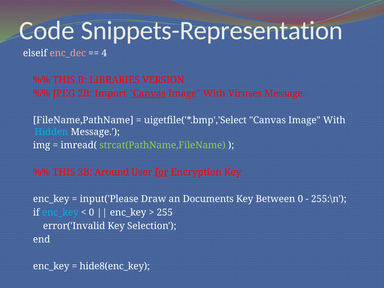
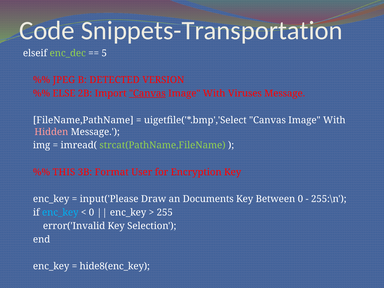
Snippets-Representation: Snippets-Representation -> Snippets-Transportation
enc_dec colour: pink -> light green
4: 4 -> 5
THIS at (64, 80): THIS -> JPEG
LIBRARIES: LIBRARIES -> DETECTED
JPEG: JPEG -> ELSE
Hidden colour: light blue -> pink
Around: Around -> Format
for underline: present -> none
